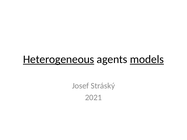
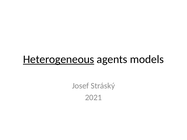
models underline: present -> none
